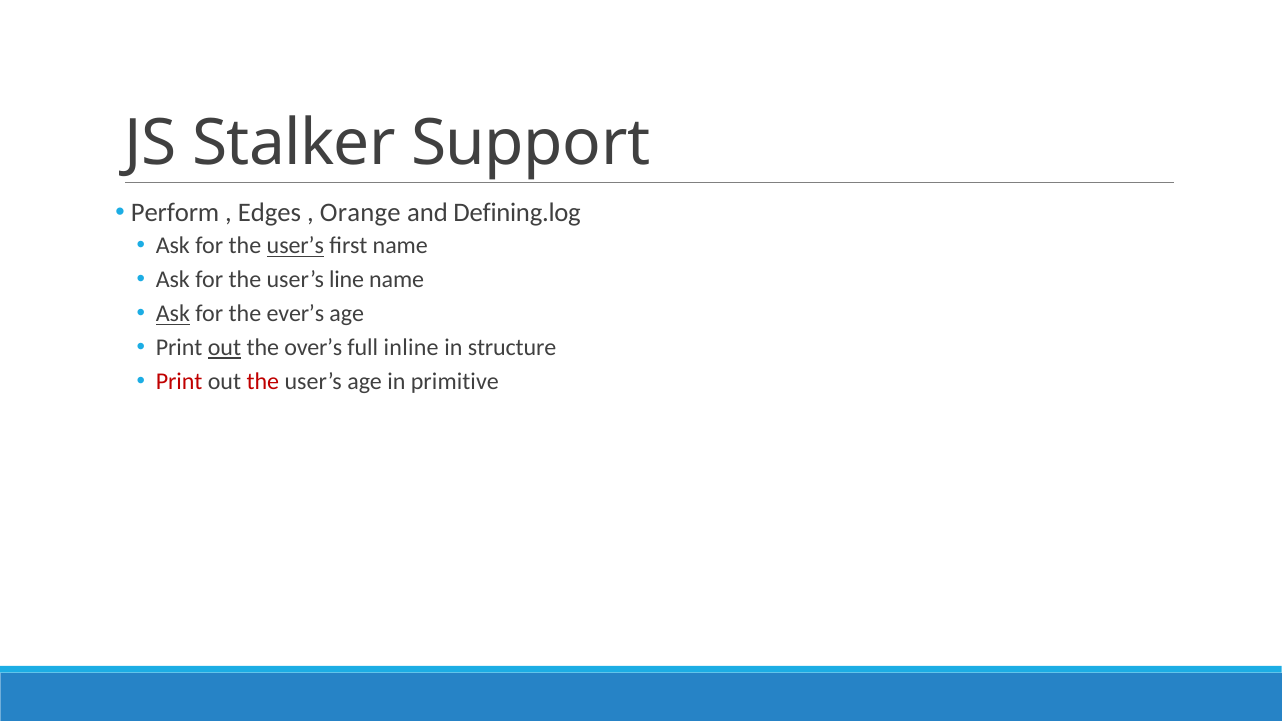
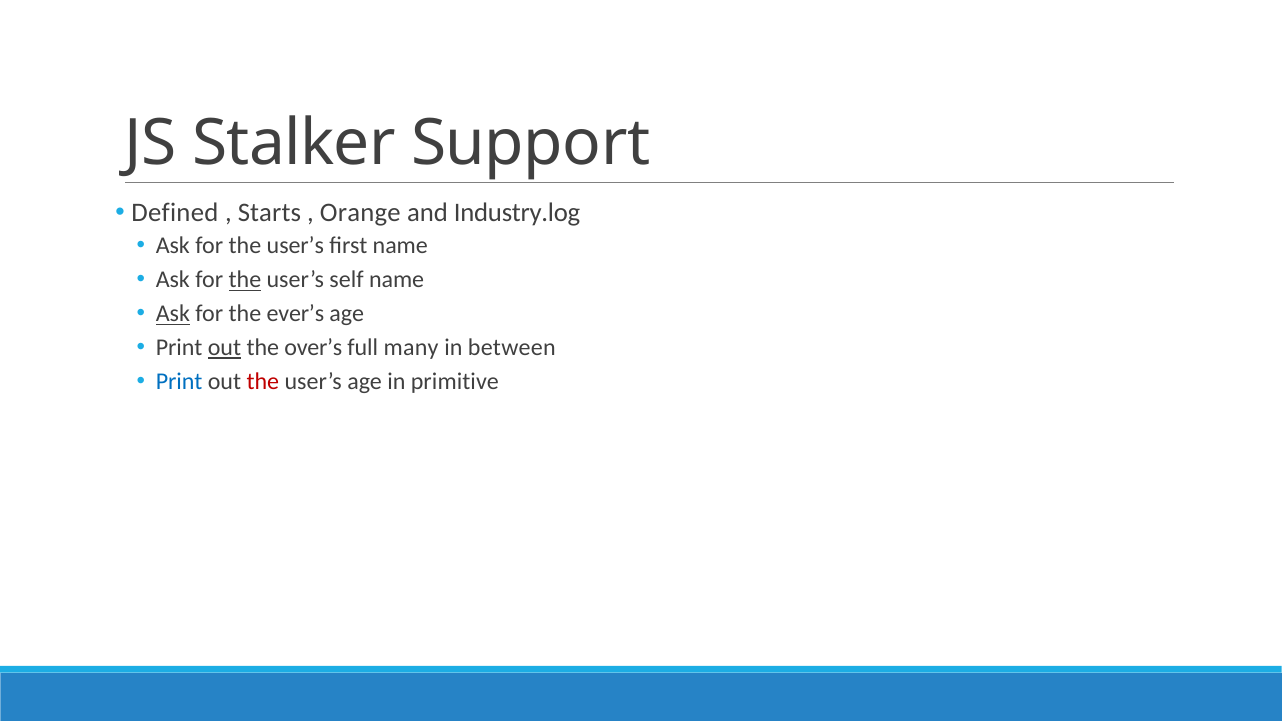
Perform: Perform -> Defined
Edges: Edges -> Starts
Defining.log: Defining.log -> Industry.log
user’s at (295, 246) underline: present -> none
the at (245, 280) underline: none -> present
line: line -> self
inline: inline -> many
structure: structure -> between
Print at (179, 382) colour: red -> blue
